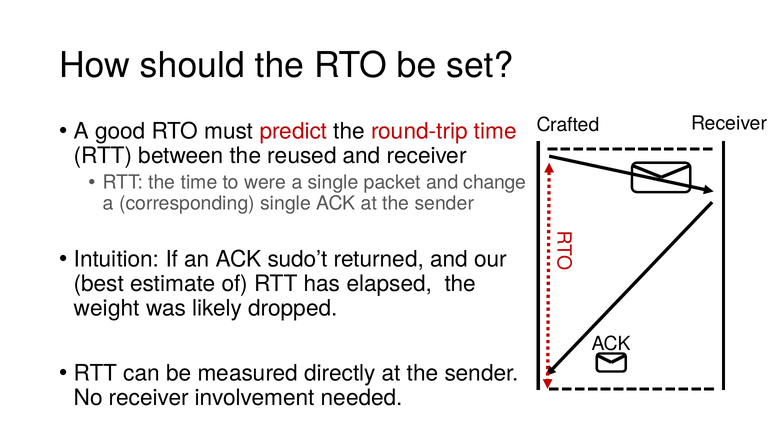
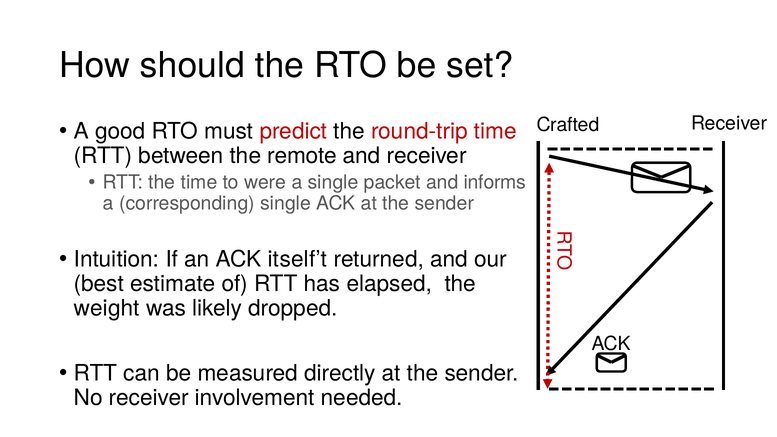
reused: reused -> remote
change: change -> informs
sudo’t: sudo’t -> itself’t
